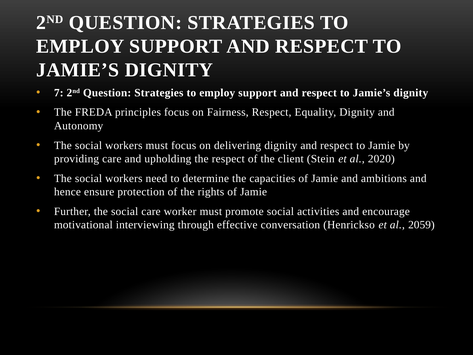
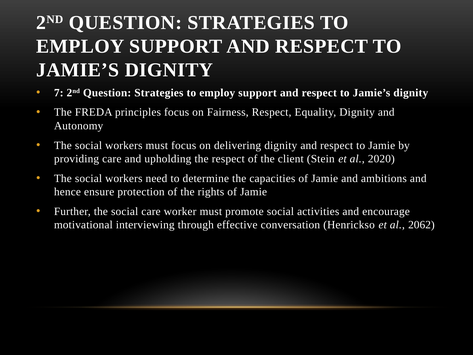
2059: 2059 -> 2062
